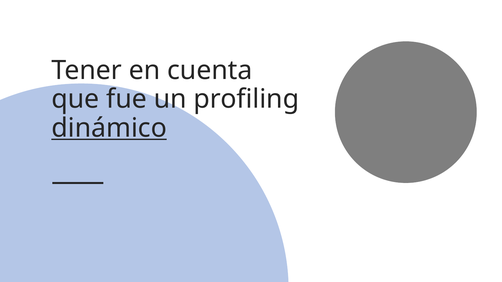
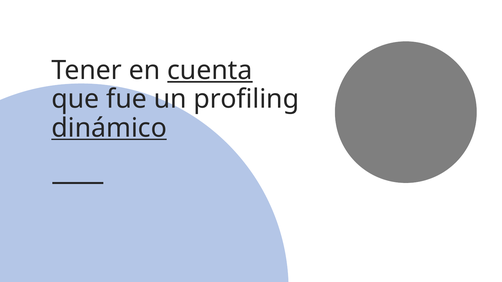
cuenta underline: none -> present
